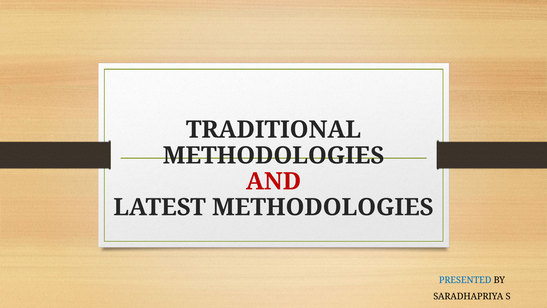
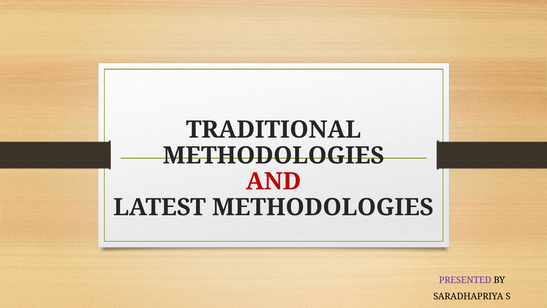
PRESENTED colour: blue -> purple
